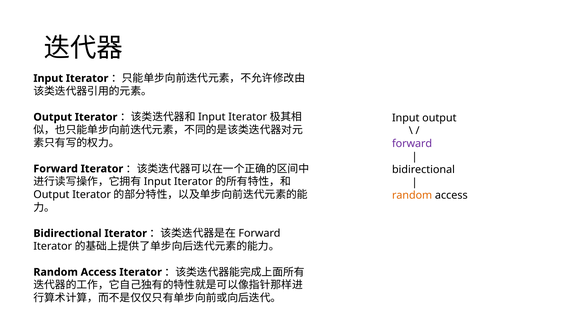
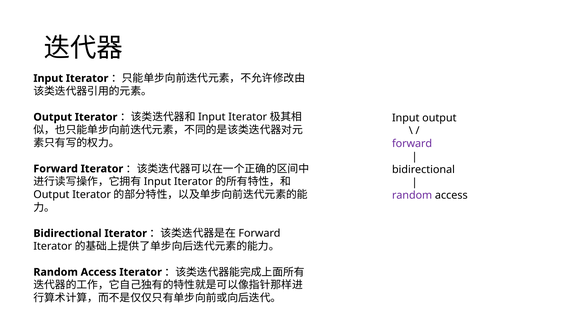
random at (412, 196) colour: orange -> purple
